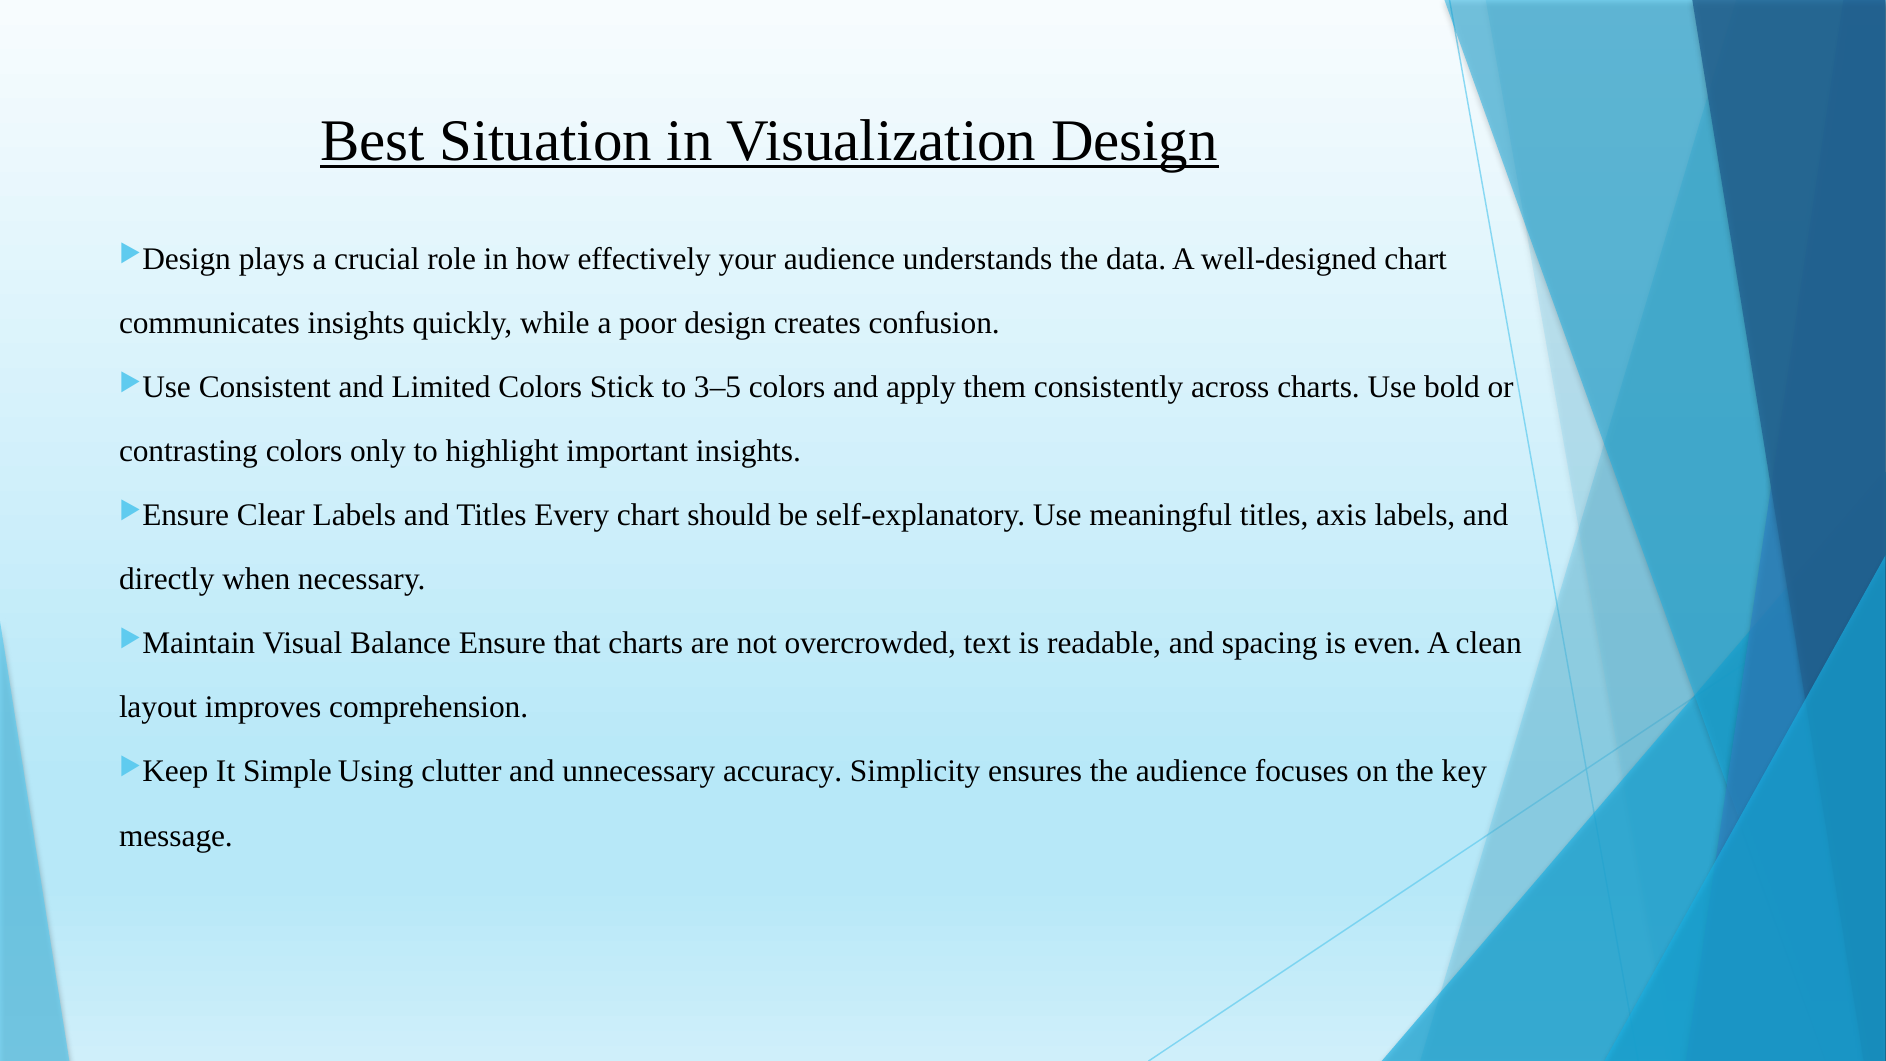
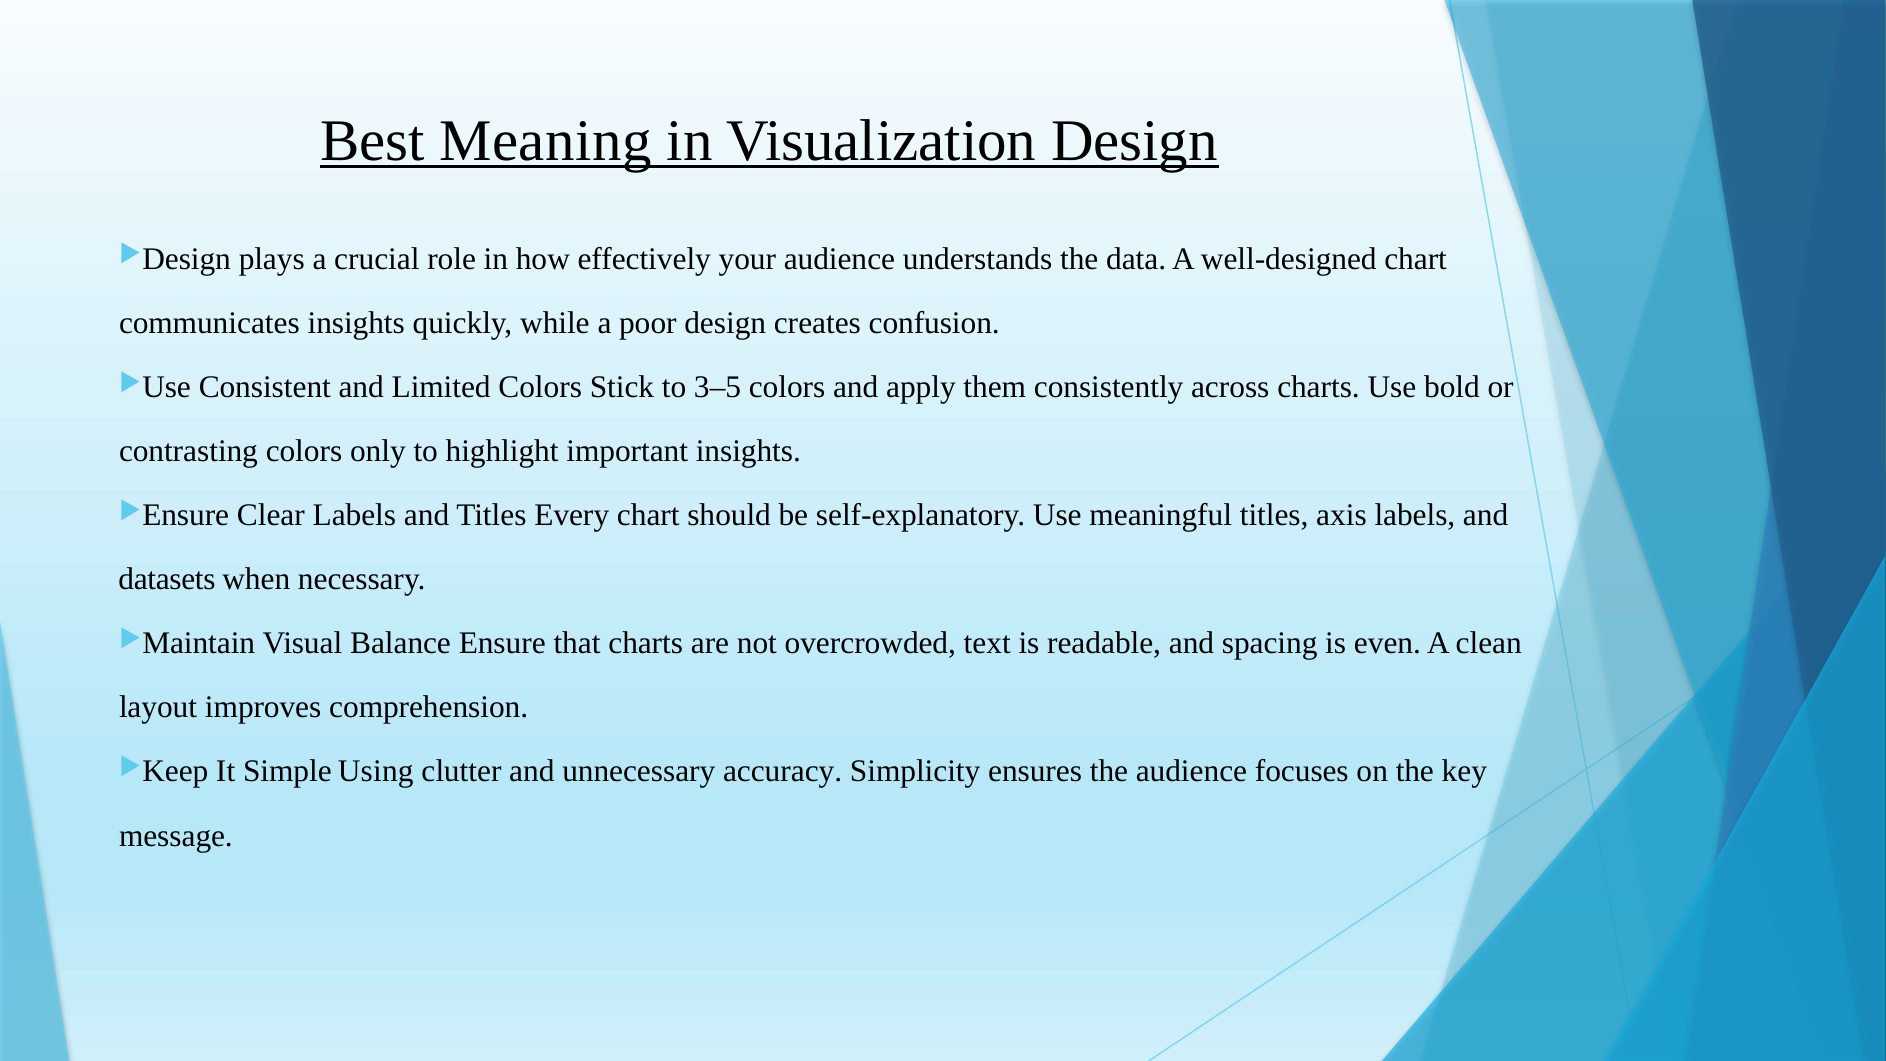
Situation: Situation -> Meaning
directly: directly -> datasets
